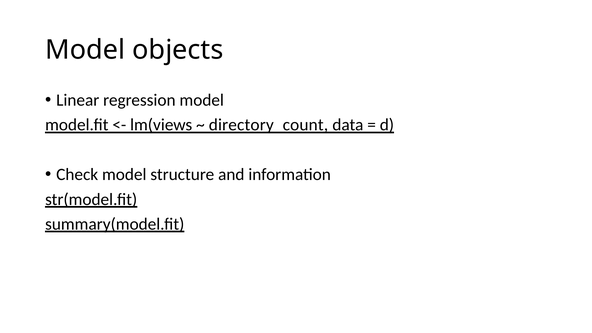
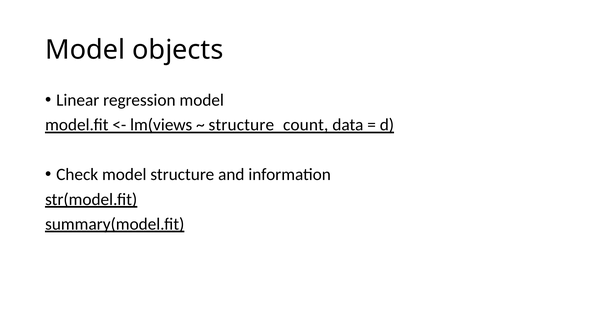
directory_count: directory_count -> structure_count
